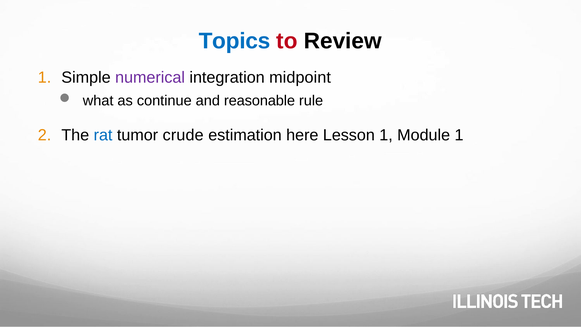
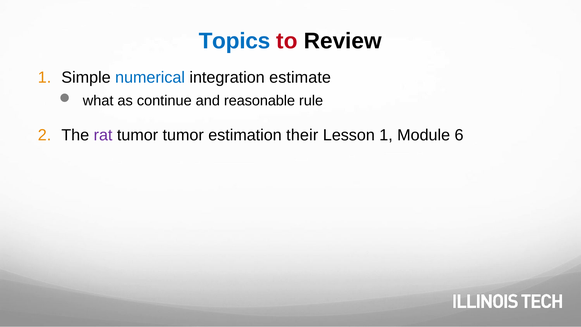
numerical colour: purple -> blue
midpoint: midpoint -> estimate
rat colour: blue -> purple
tumor crude: crude -> tumor
here: here -> their
Module 1: 1 -> 6
